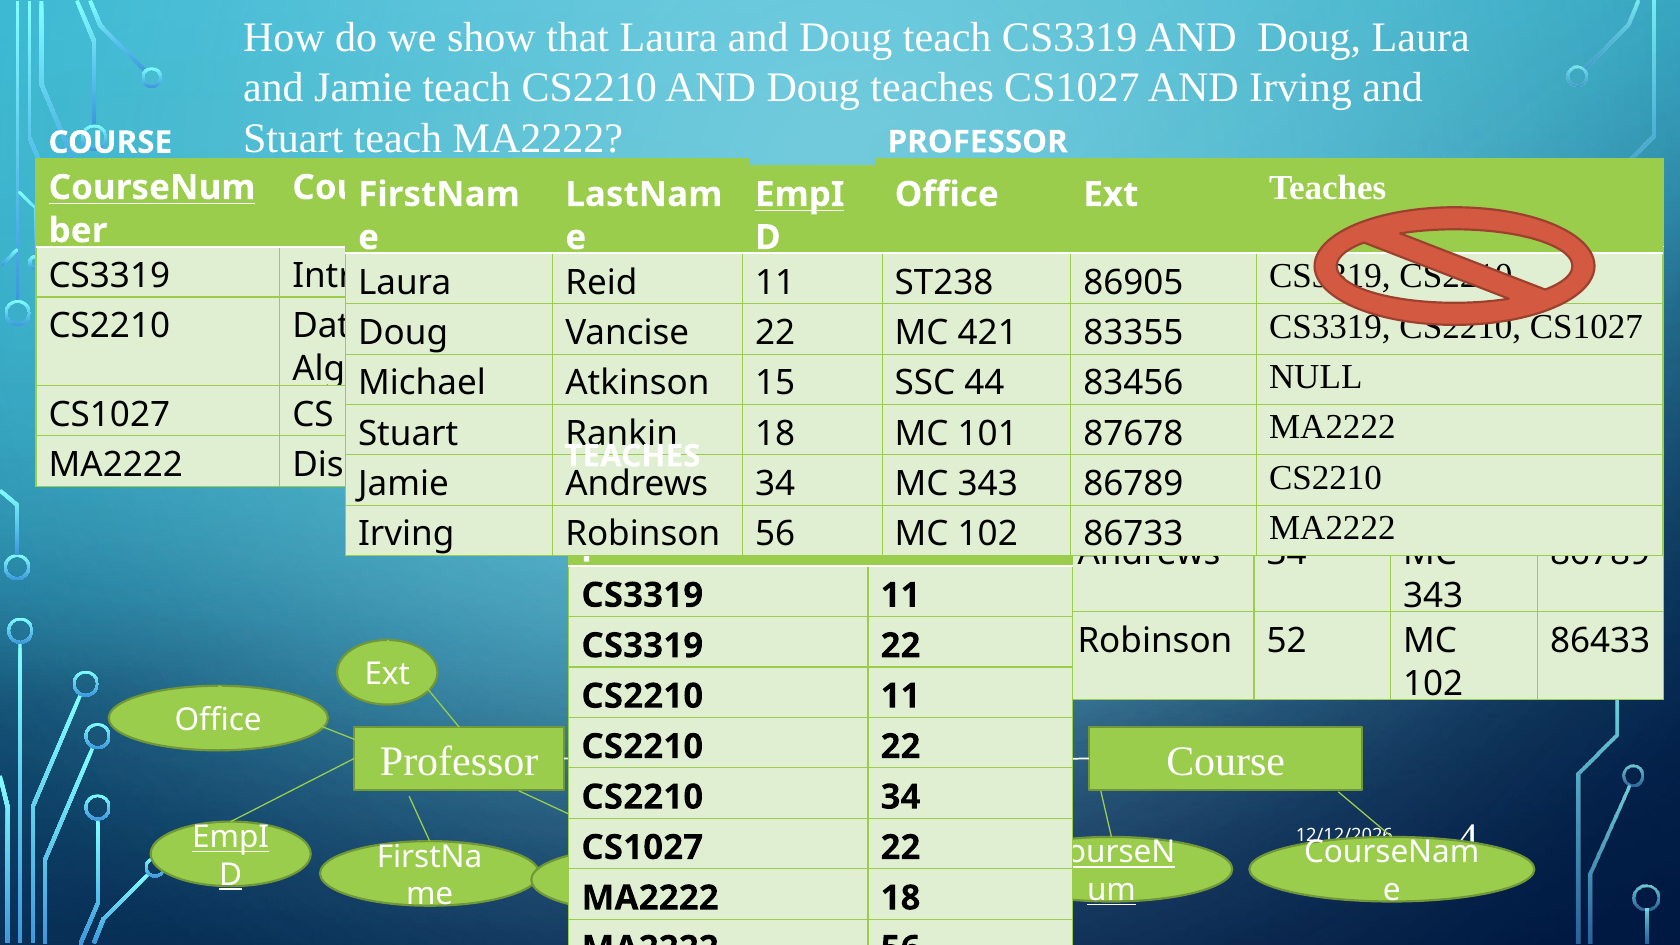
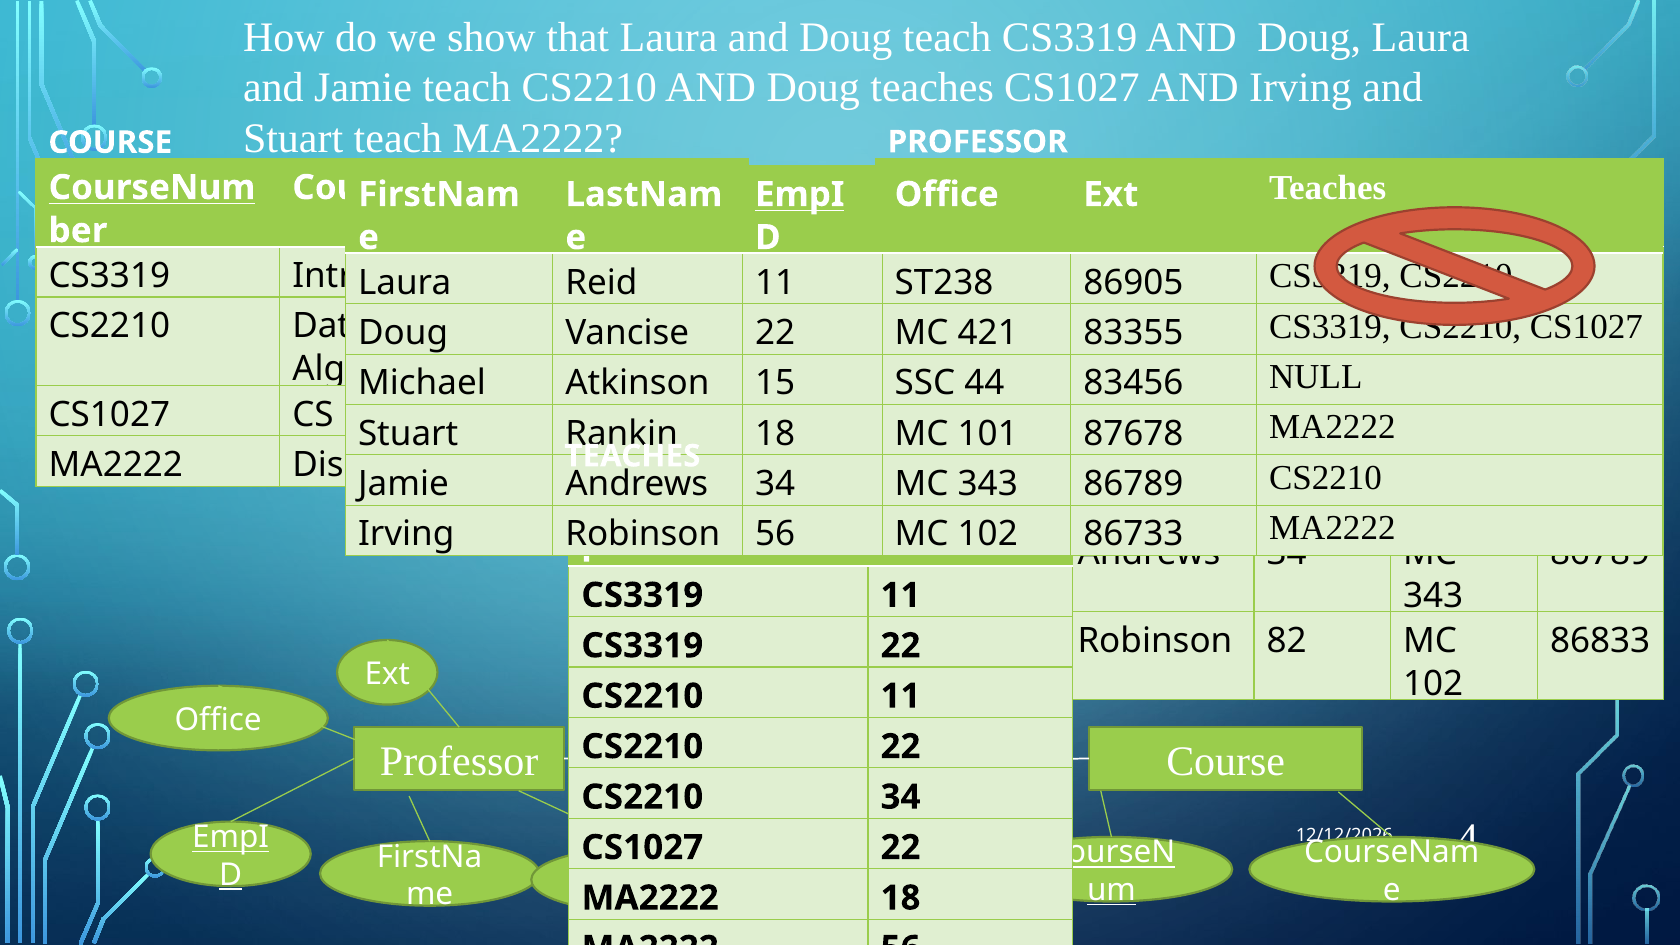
52: 52 -> 82
86433: 86433 -> 86833
